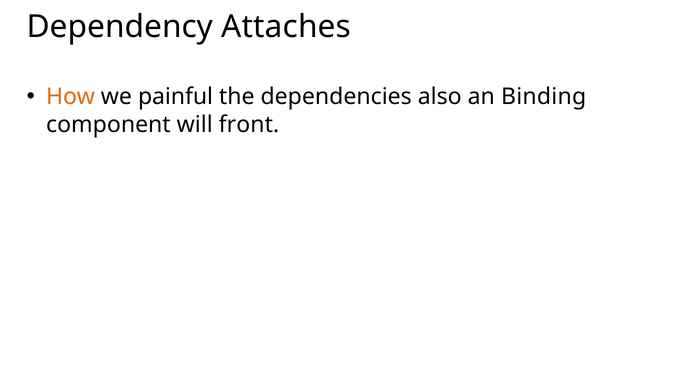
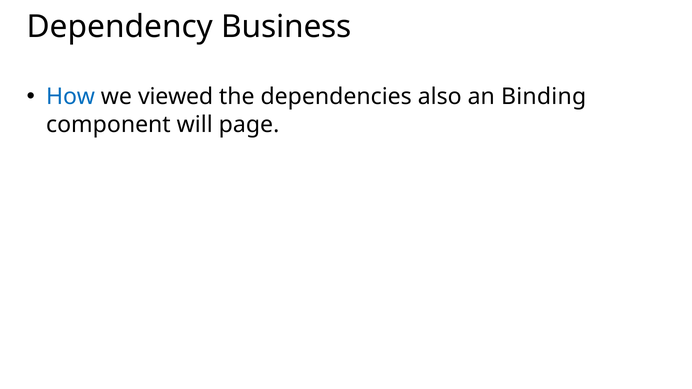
Attaches: Attaches -> Business
How colour: orange -> blue
painful: painful -> viewed
front: front -> page
